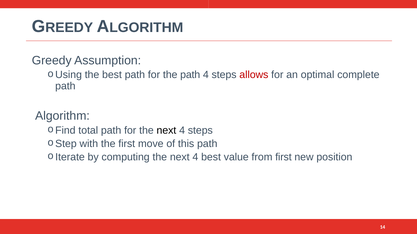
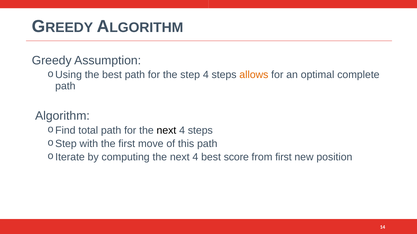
the path: path -> step
allows colour: red -> orange
value: value -> score
